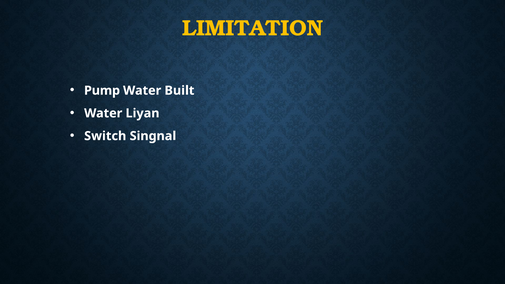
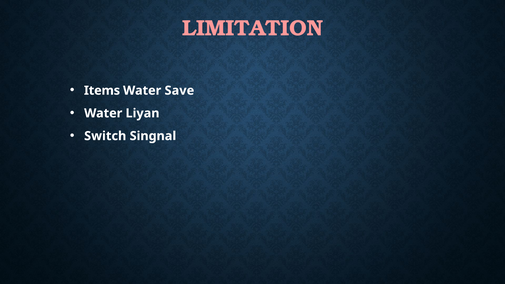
LIMITATION colour: yellow -> pink
Pump: Pump -> Items
Built: Built -> Save
